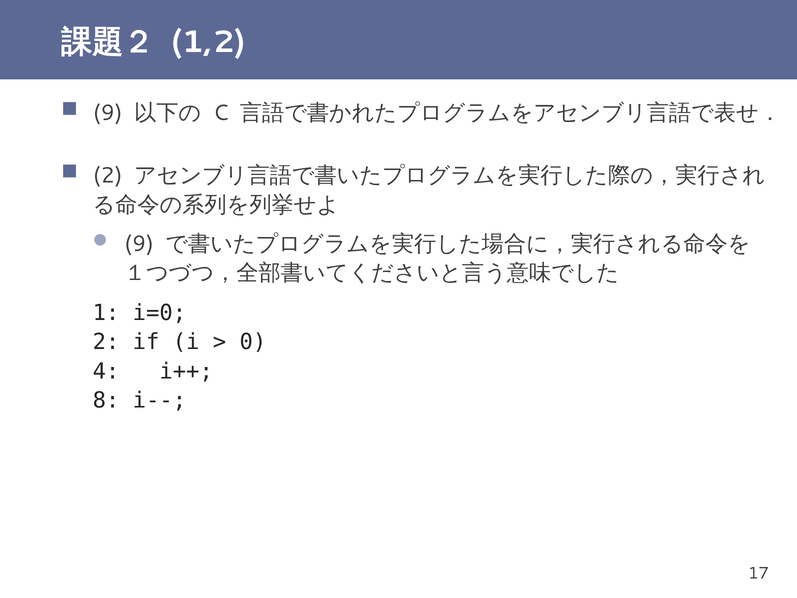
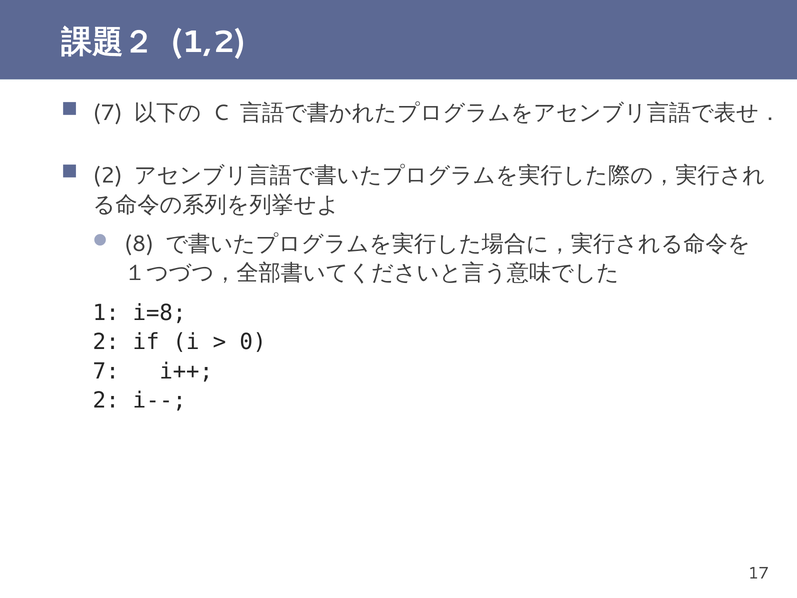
9 at (108, 113): 9 -> 7
9 at (139, 244): 9 -> 8
i=0: i=0 -> i=8
4 at (106, 371): 4 -> 7
8 at (106, 400): 8 -> 2
